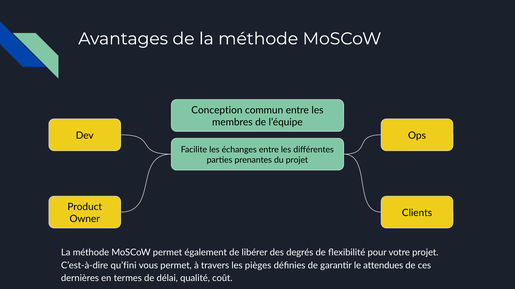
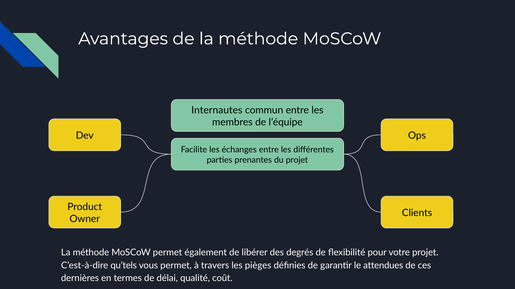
Conception: Conception -> Internautes
qu’fini: qu’fini -> qu’tels
